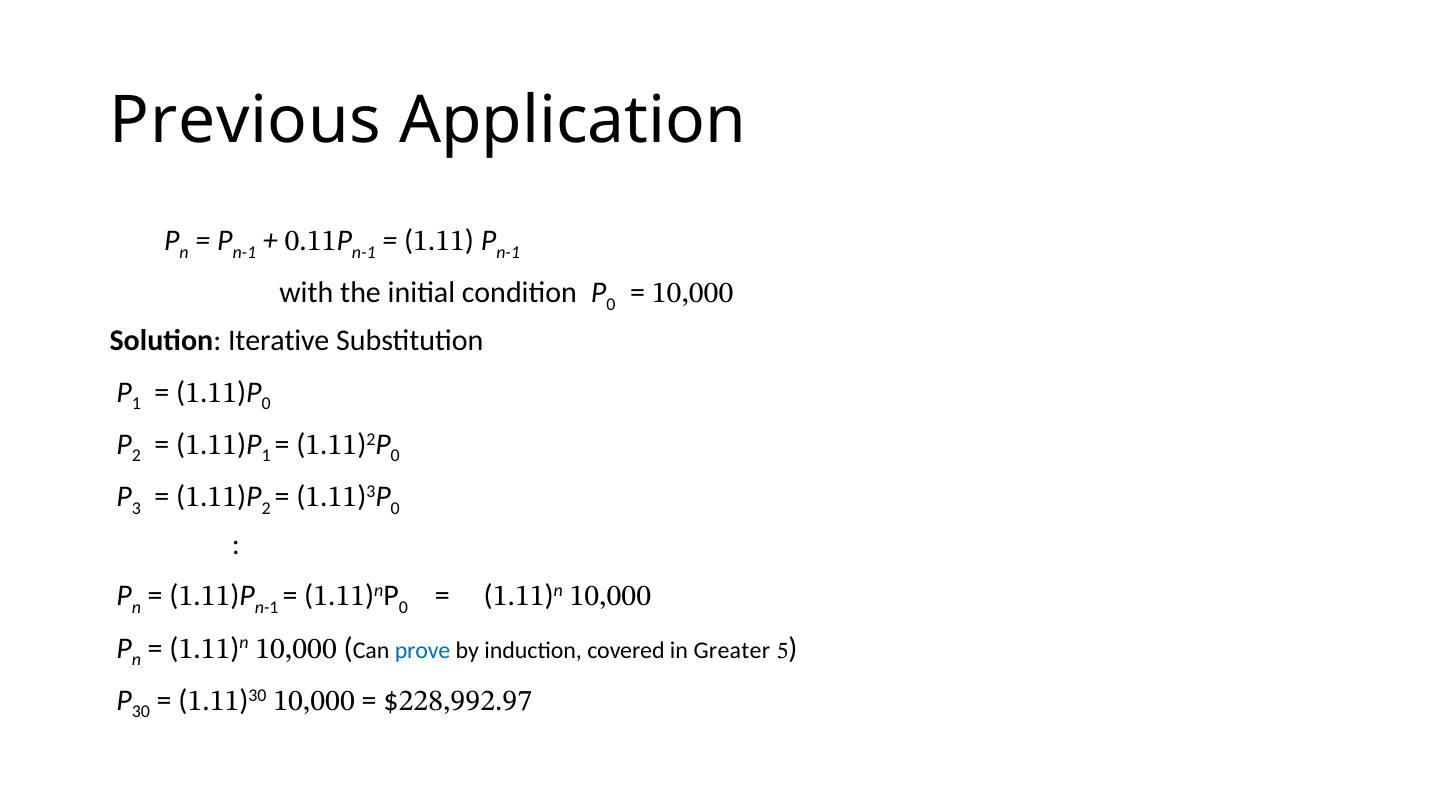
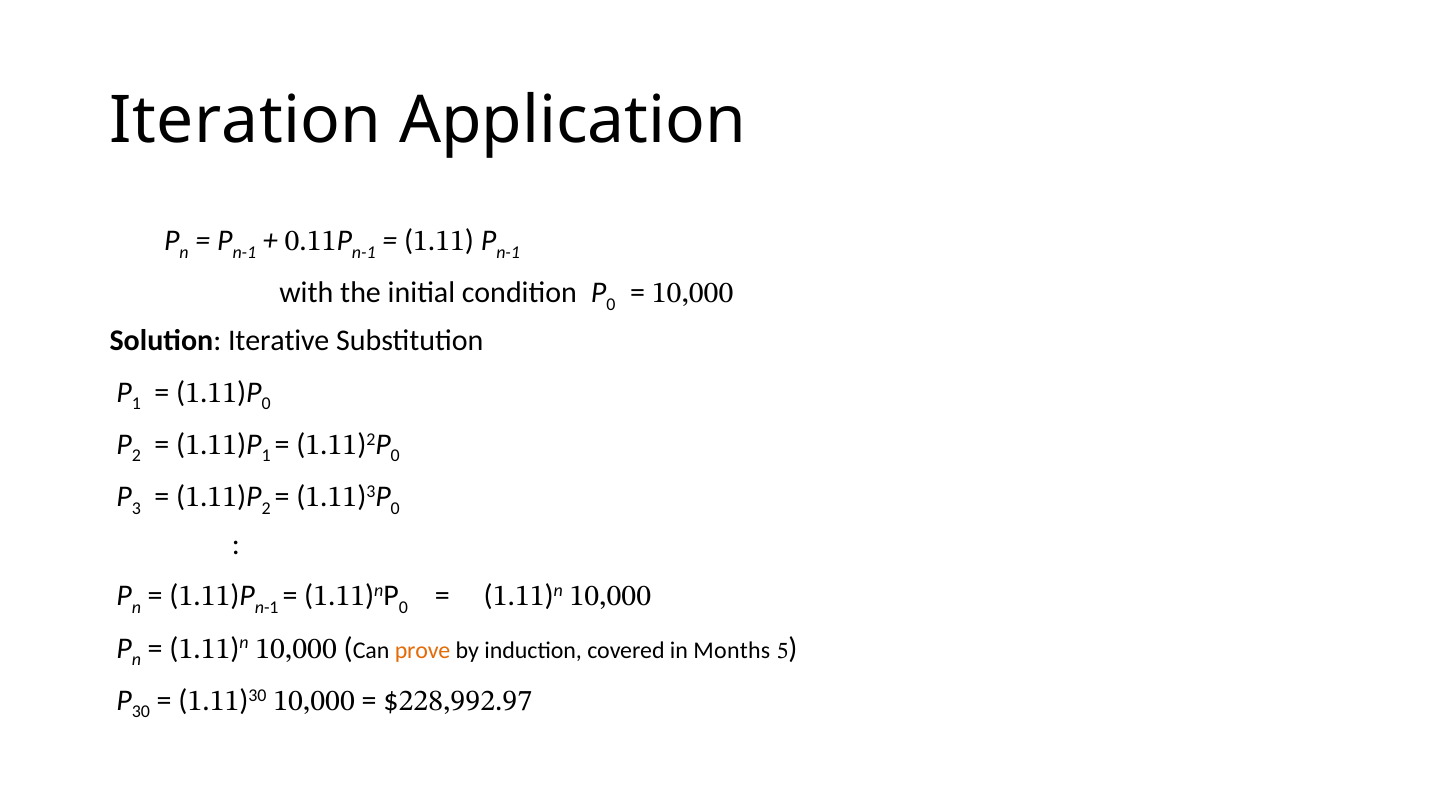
Previous: Previous -> Iteration
prove colour: blue -> orange
Greater: Greater -> Months
